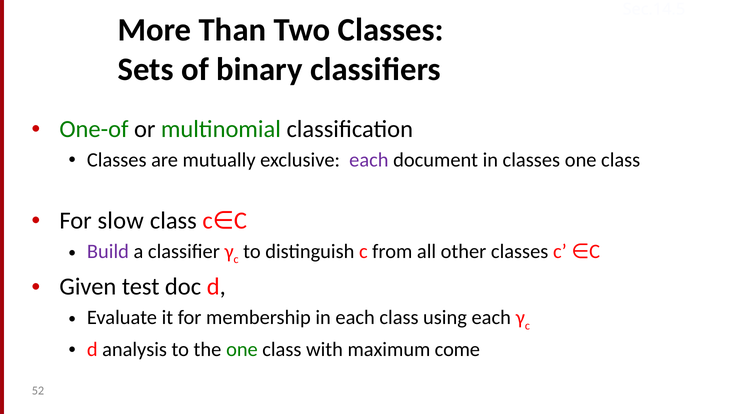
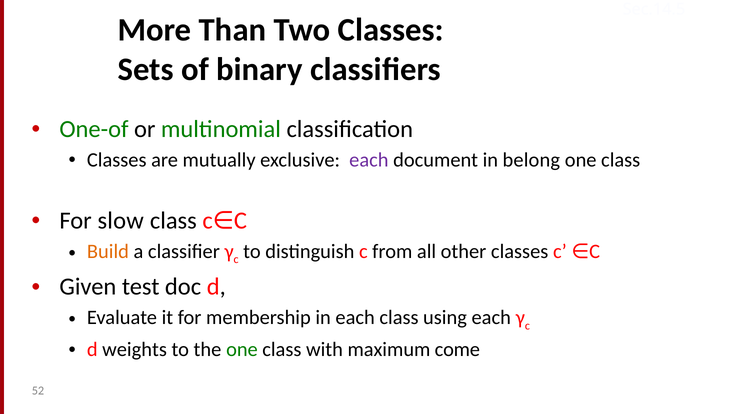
in classes: classes -> belong
Build colour: purple -> orange
analysis: analysis -> weights
